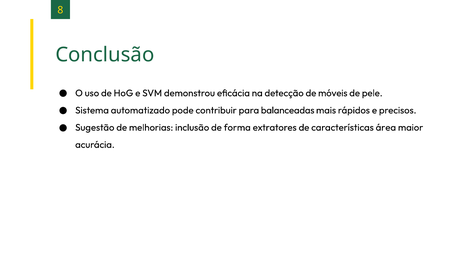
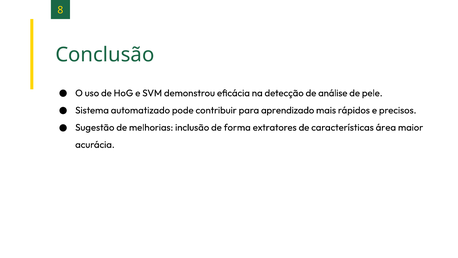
móveis: móveis -> análise
balanceadas: balanceadas -> aprendizado
